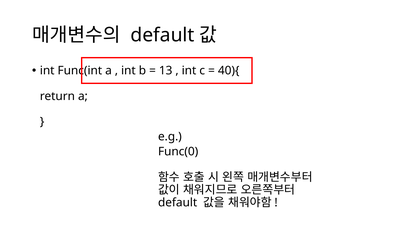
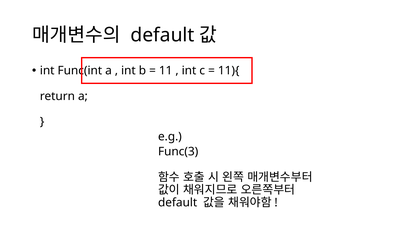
13: 13 -> 11
40){: 40){ -> 11){
Func(0: Func(0 -> Func(3
